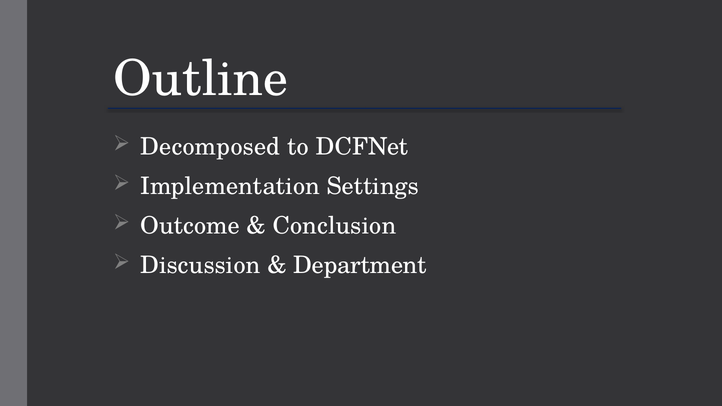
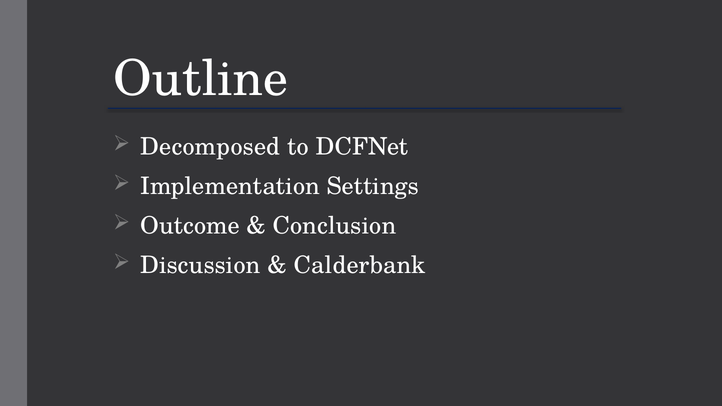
Department: Department -> Calderbank
